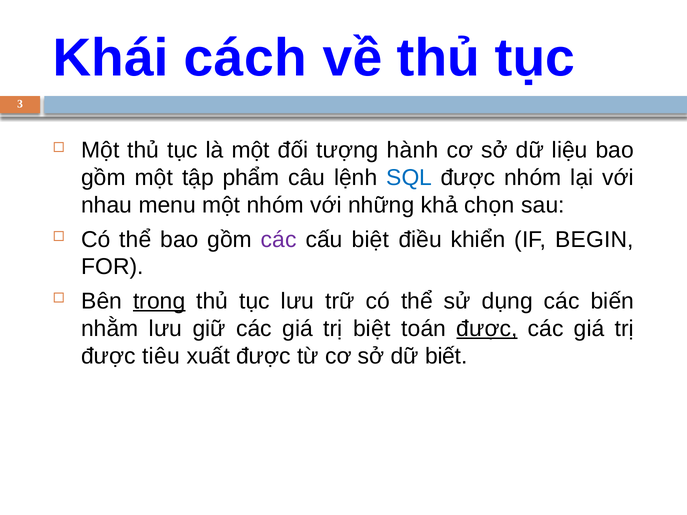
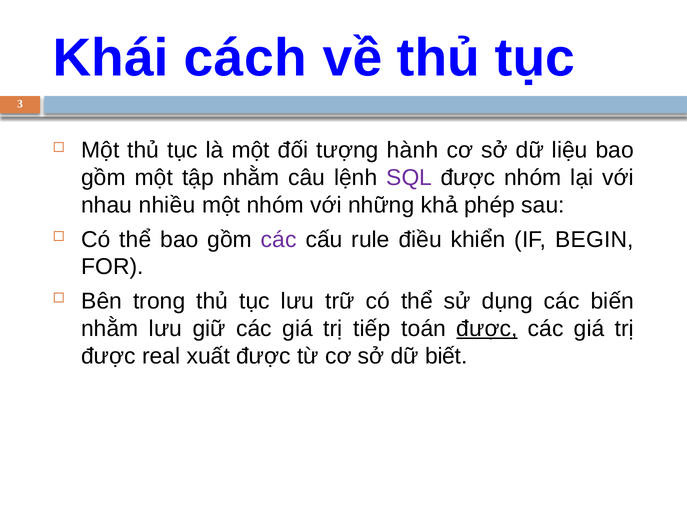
tập phẩm: phẩm -> nhằm
SQL colour: blue -> purple
menu: menu -> nhiều
chọn: chọn -> phép
cấu biệt: biệt -> rule
trong underline: present -> none
trị biệt: biệt -> tiếp
tiêu: tiêu -> real
